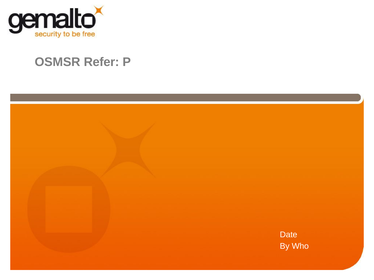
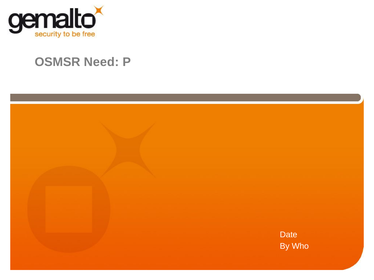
Refer: Refer -> Need
